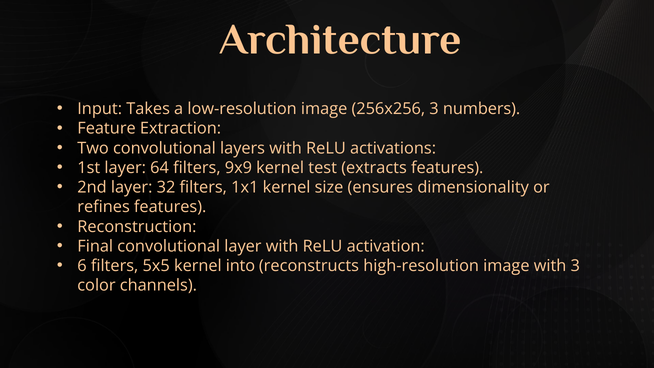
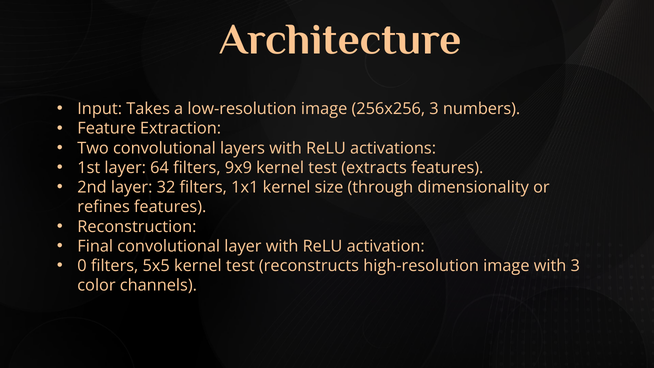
ensures: ensures -> through
6: 6 -> 0
5x5 kernel into: into -> test
